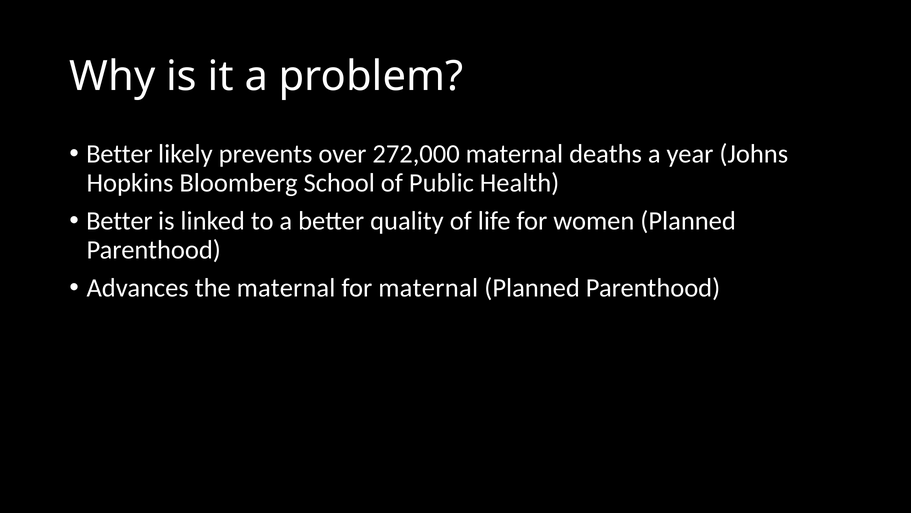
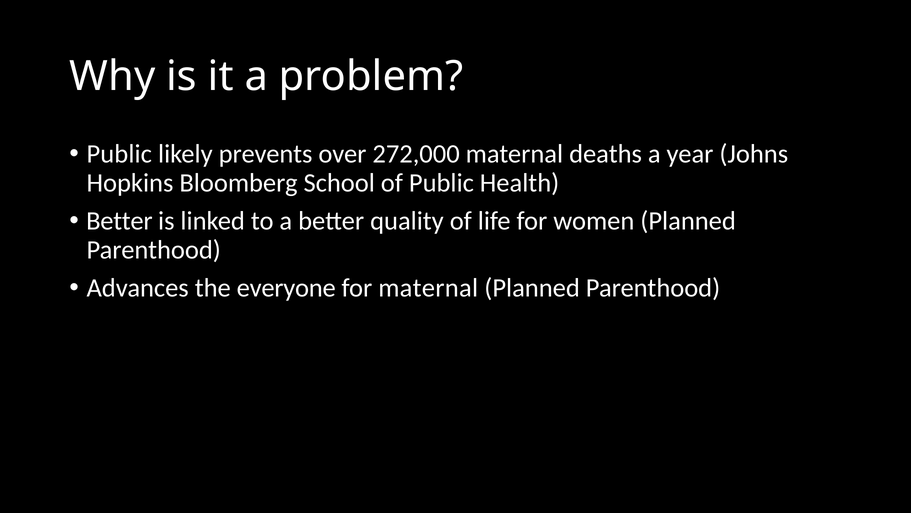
Better at (119, 154): Better -> Public
the maternal: maternal -> everyone
